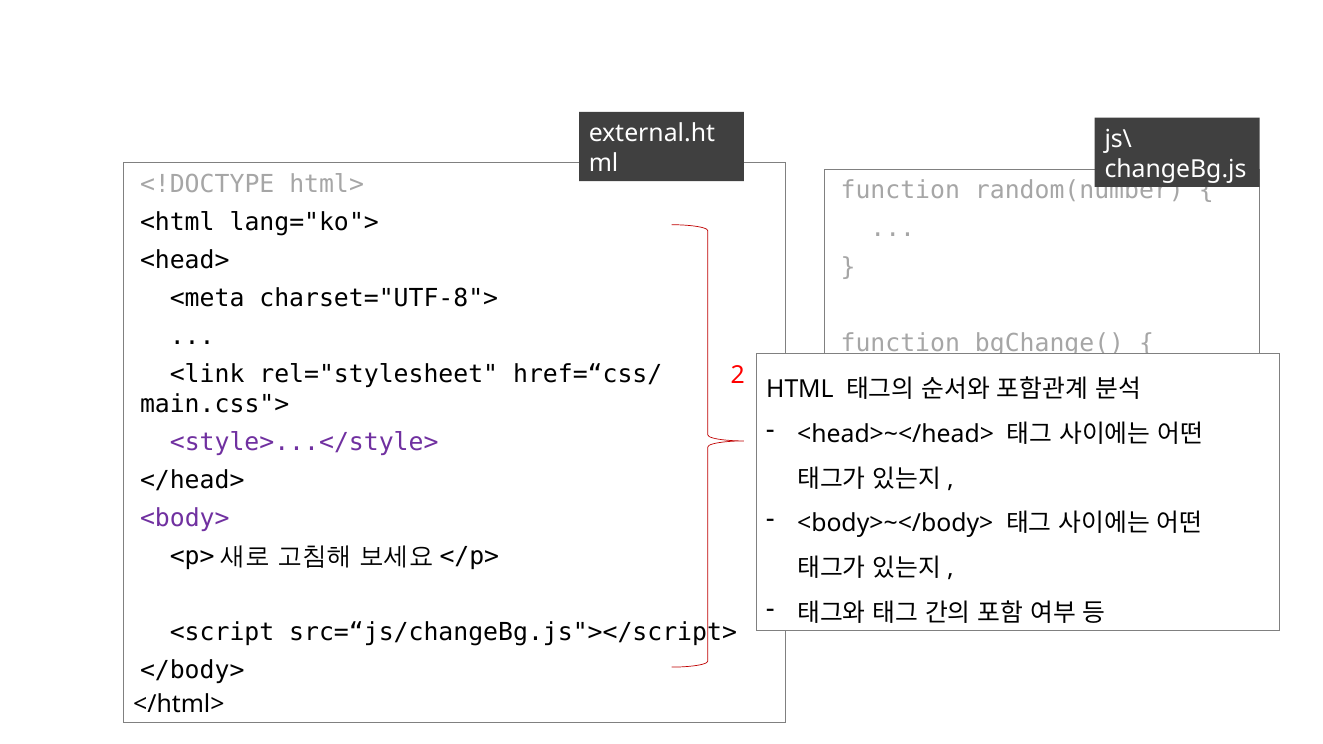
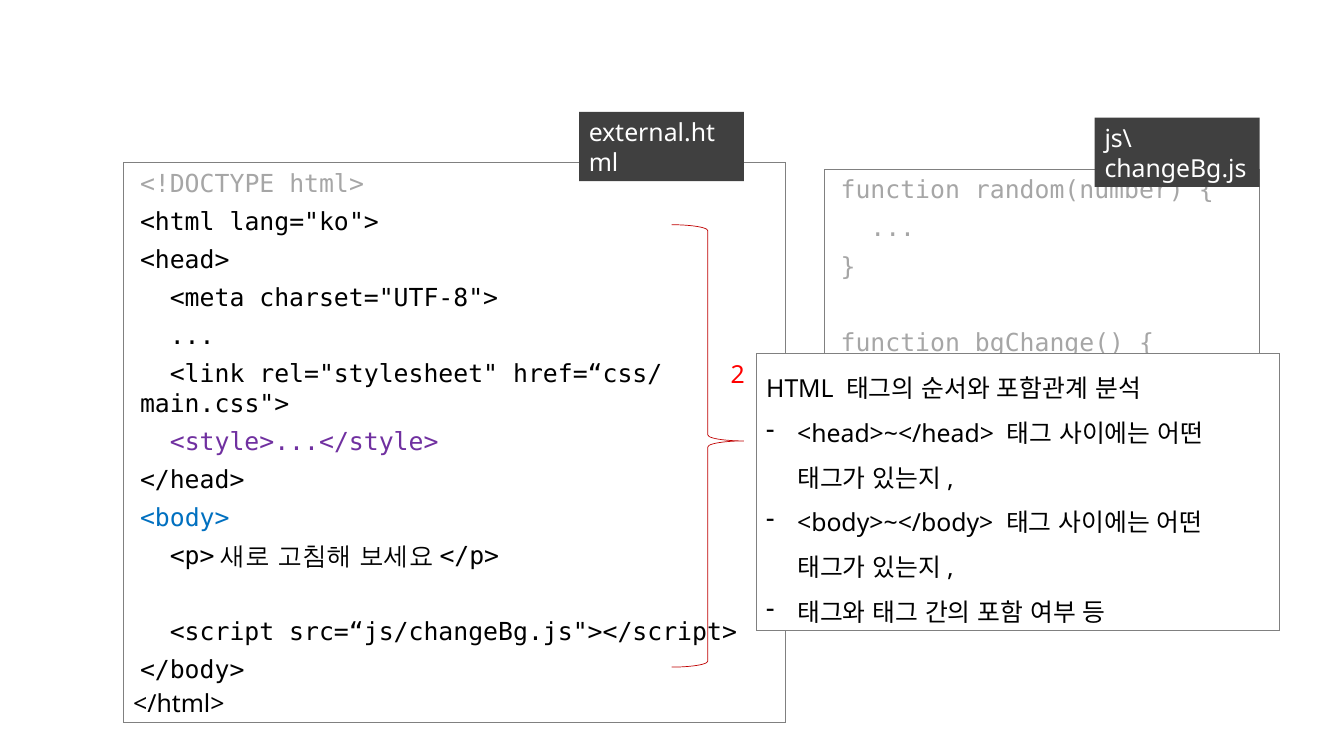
<body> colour: purple -> blue
